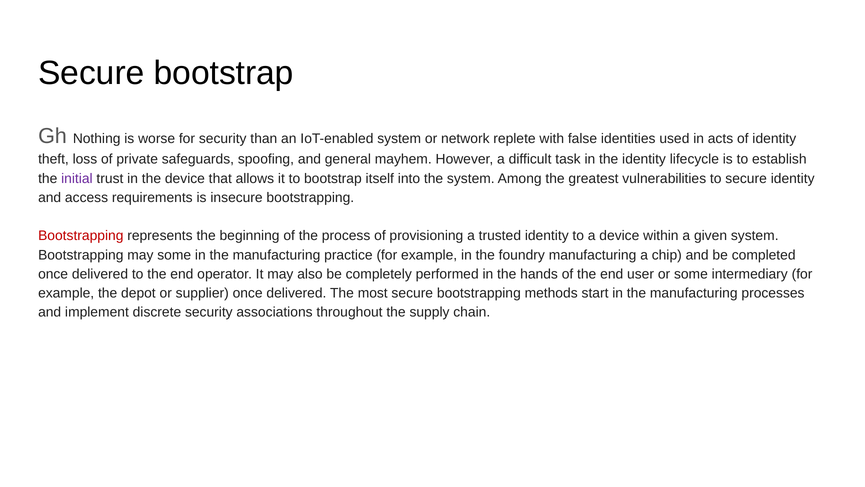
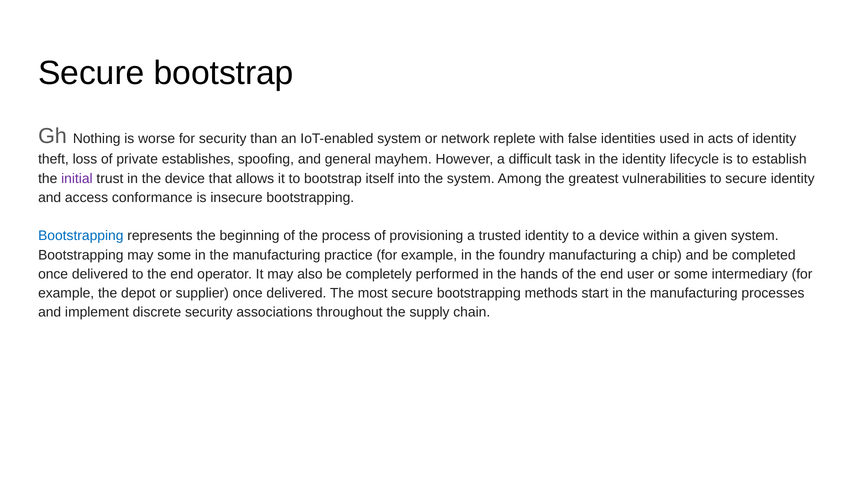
safeguards: safeguards -> establishes
requirements: requirements -> conformance
Bootstrapping at (81, 236) colour: red -> blue
